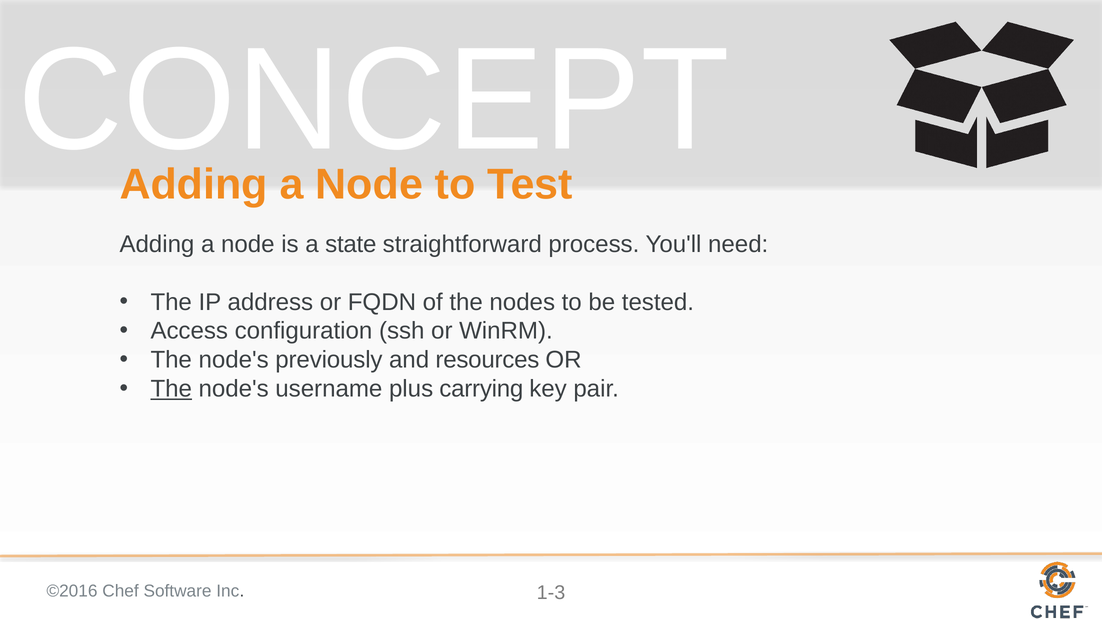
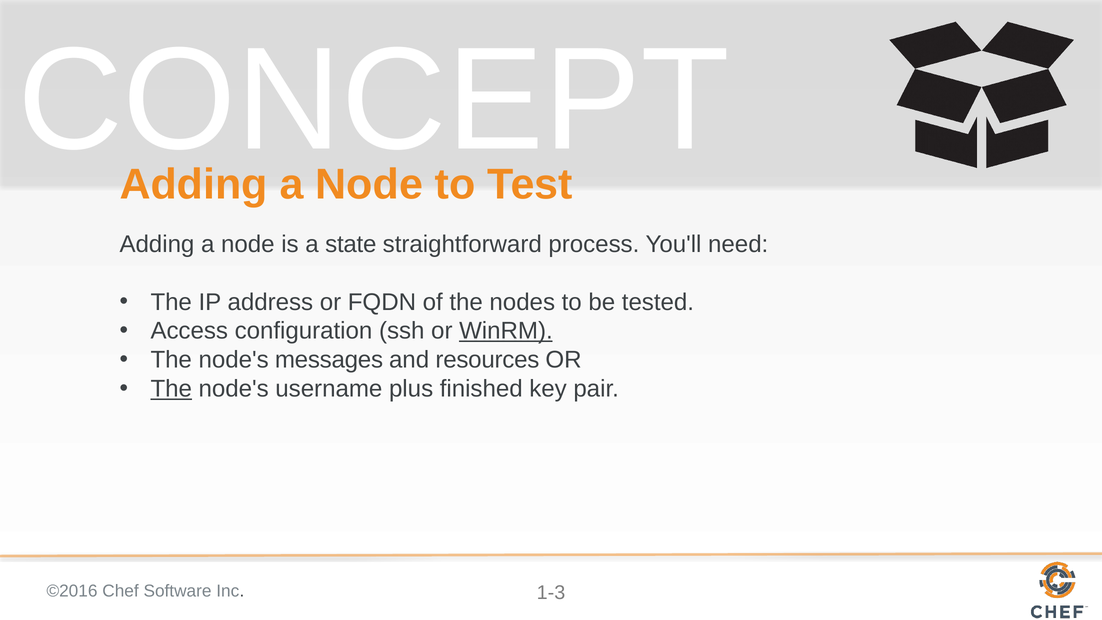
WinRM underline: none -> present
previously: previously -> messages
carrying: carrying -> finished
